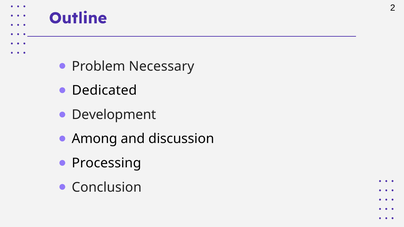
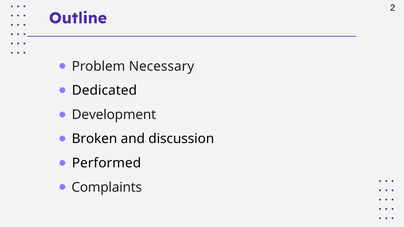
Among: Among -> Broken
Processing: Processing -> Performed
Conclusion: Conclusion -> Complaints
